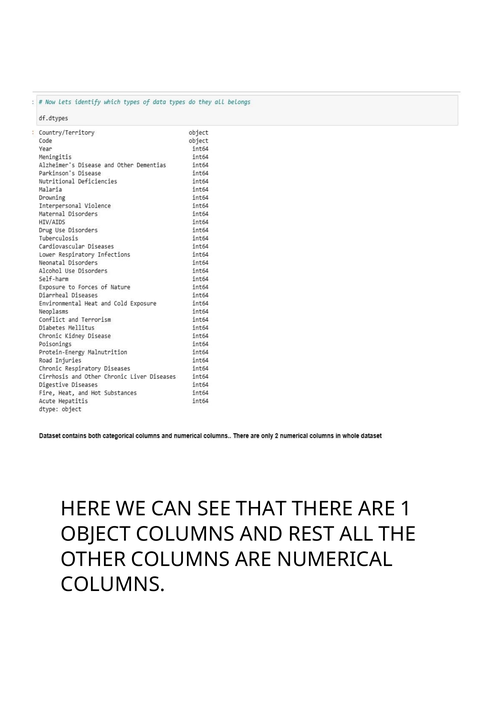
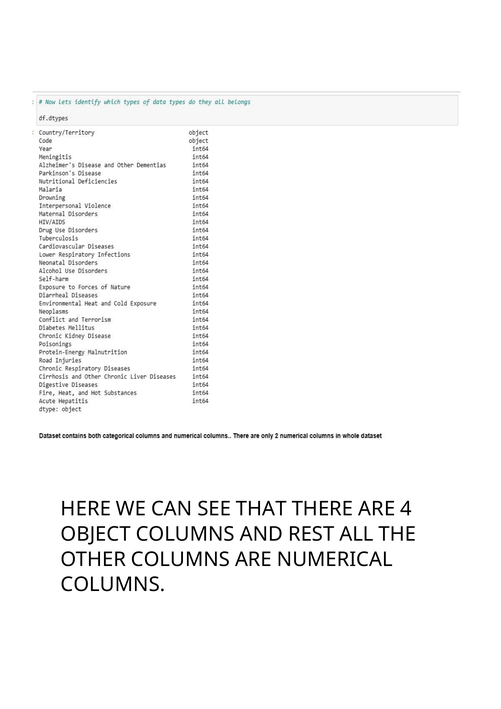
1: 1 -> 4
